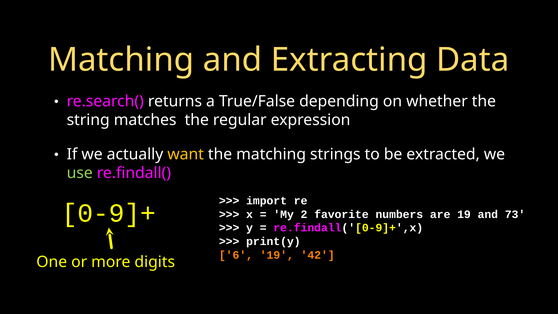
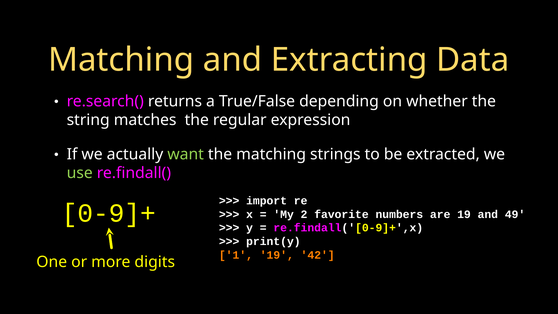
want colour: yellow -> light green
73: 73 -> 49
6: 6 -> 1
